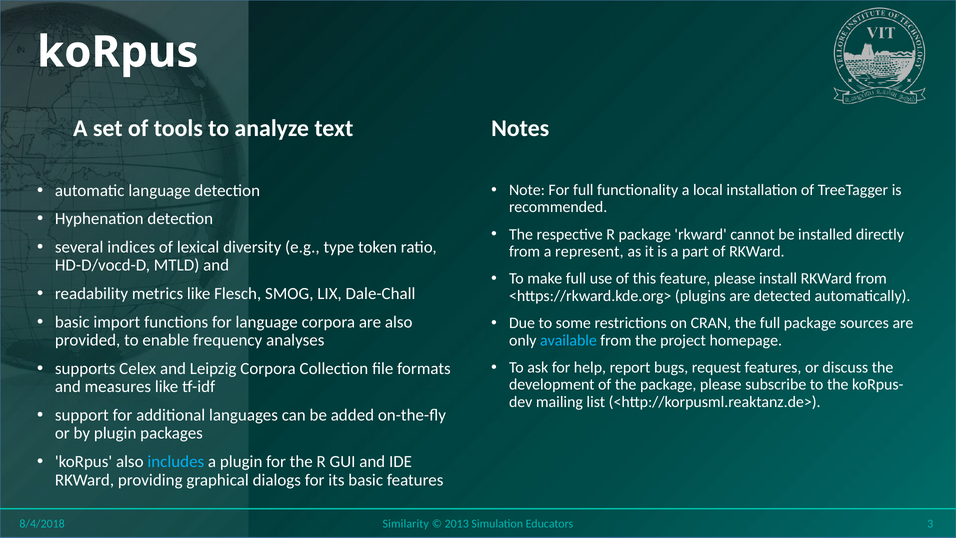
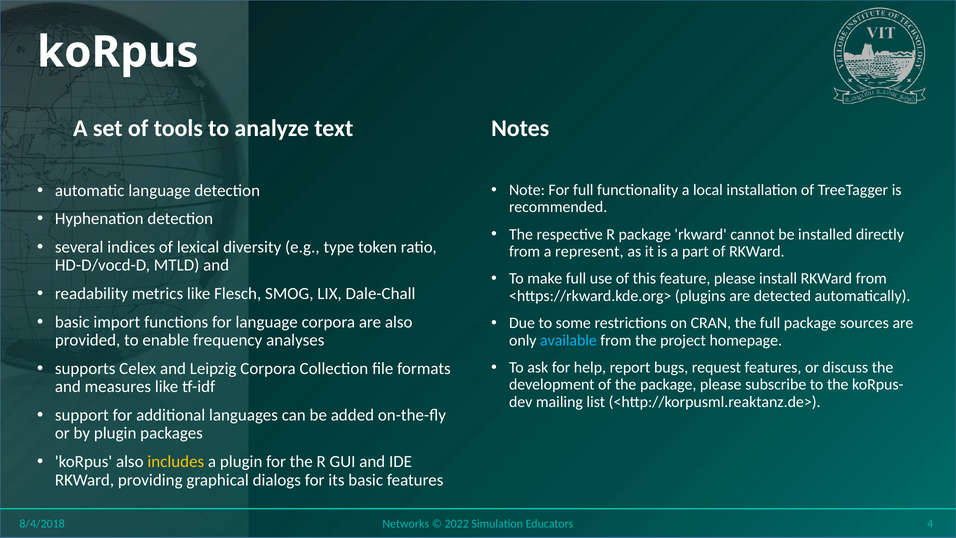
includes colour: light blue -> yellow
Similarity: Similarity -> Networks
2013: 2013 -> 2022
3: 3 -> 4
